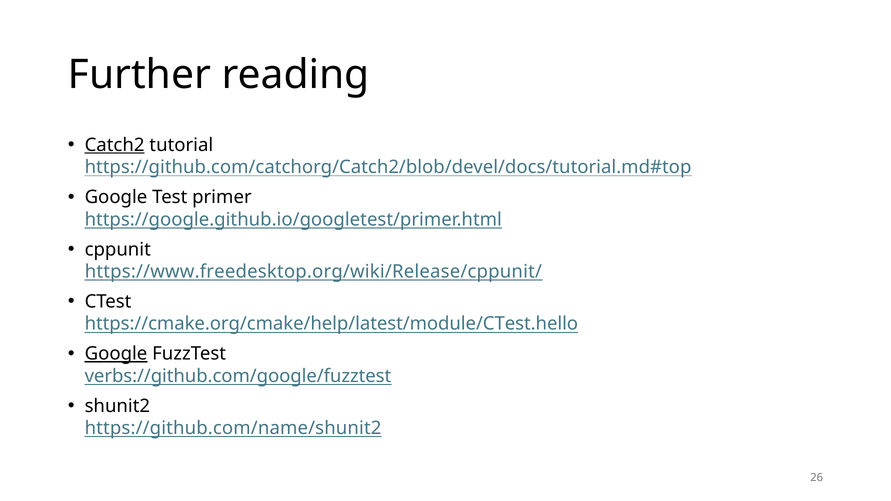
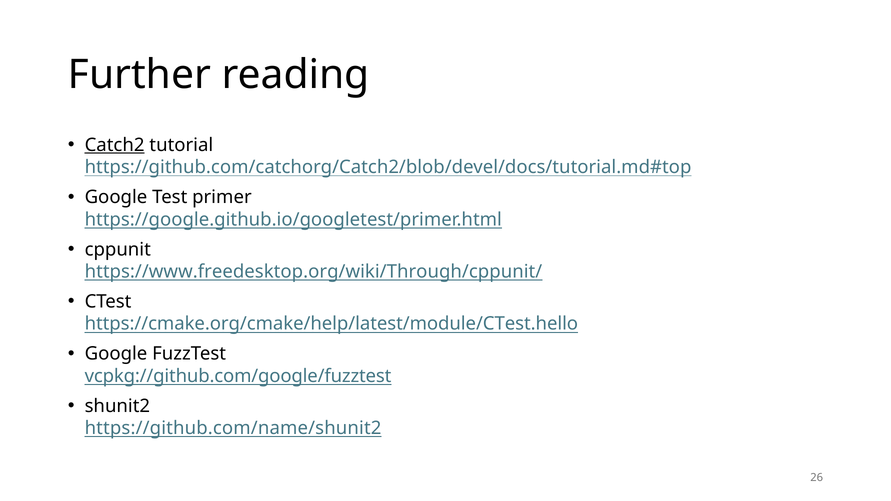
https://www.freedesktop.org/wiki/Release/cppunit/: https://www.freedesktop.org/wiki/Release/cppunit/ -> https://www.freedesktop.org/wiki/Through/cppunit/
Google at (116, 354) underline: present -> none
verbs://github.com/google/fuzztest: verbs://github.com/google/fuzztest -> vcpkg://github.com/google/fuzztest
